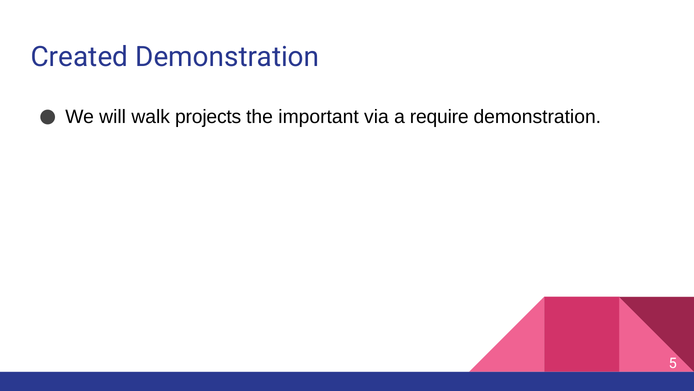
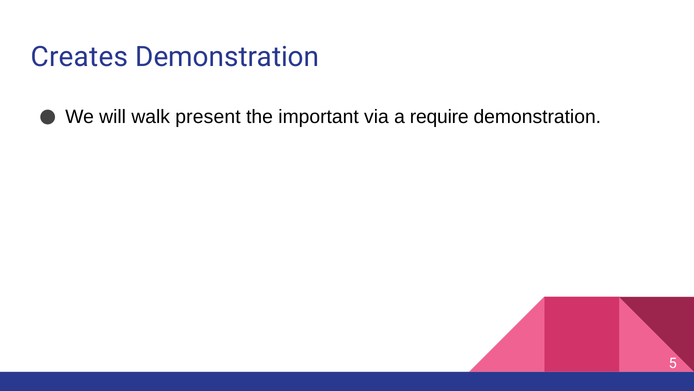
Created: Created -> Creates
projects: projects -> present
